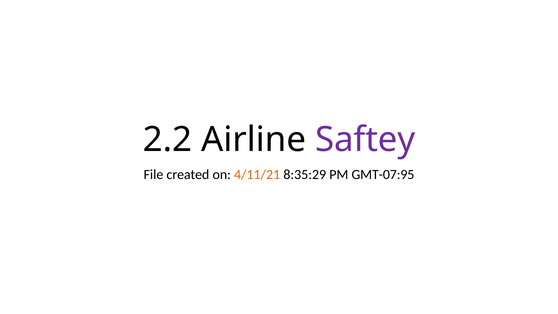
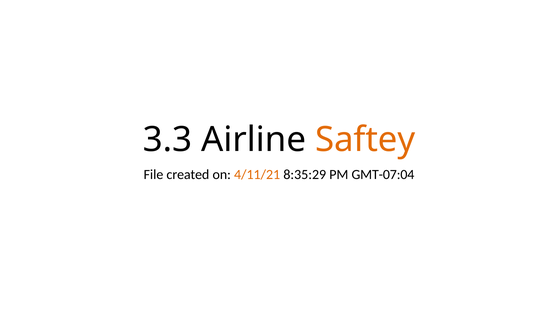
2.2: 2.2 -> 3.3
Saftey colour: purple -> orange
GMT-07:95: GMT-07:95 -> GMT-07:04
